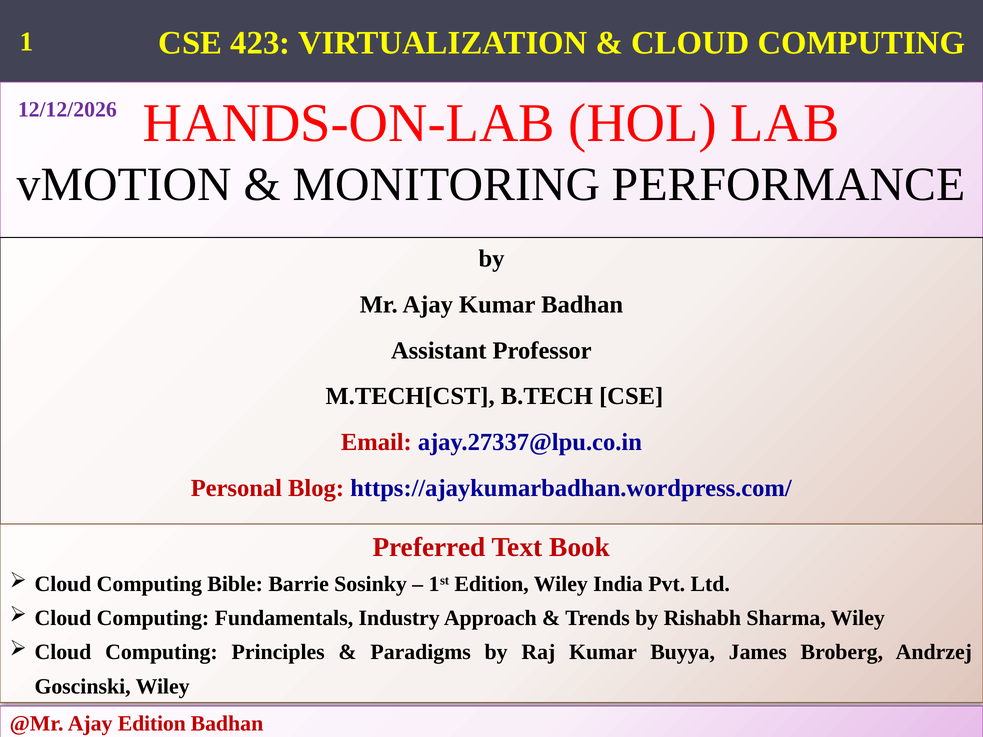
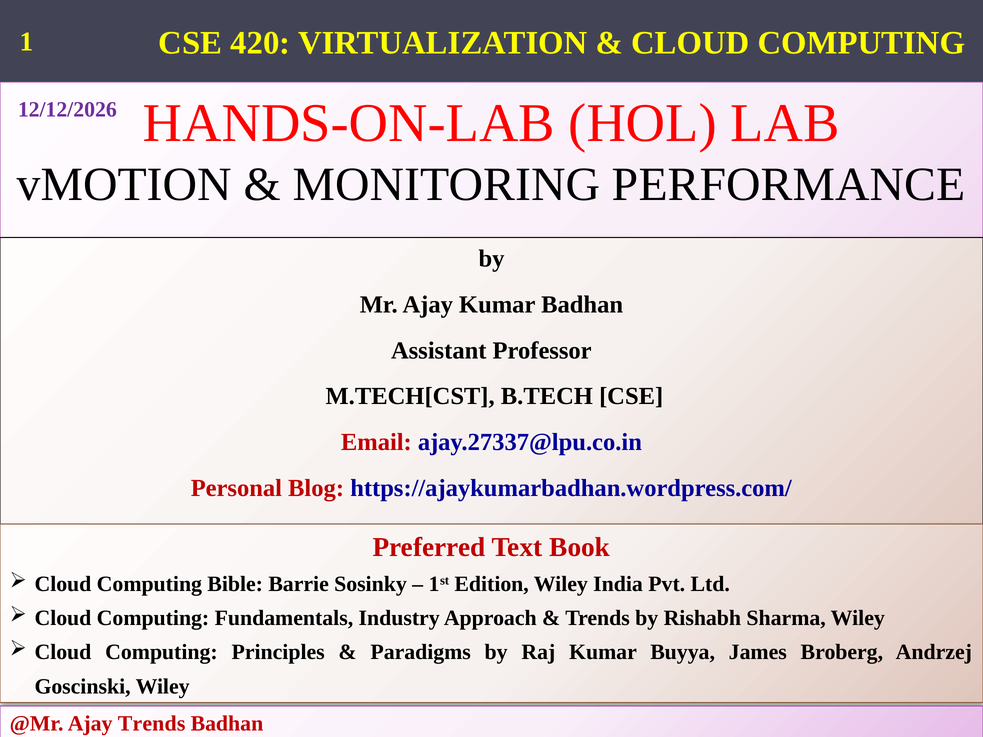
423: 423 -> 420
Ajay Edition: Edition -> Trends
